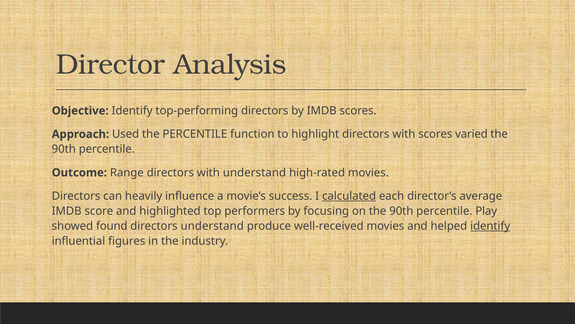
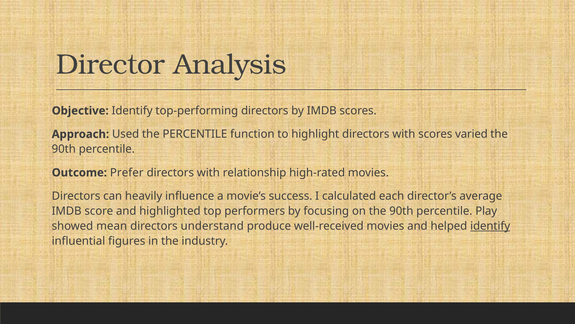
Range: Range -> Prefer
with understand: understand -> relationship
calculated underline: present -> none
found: found -> mean
